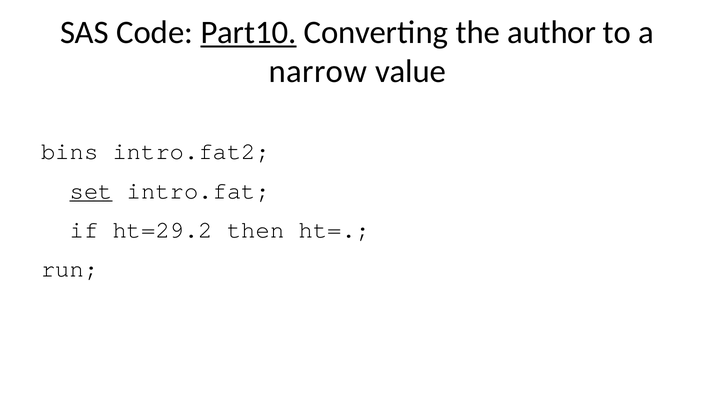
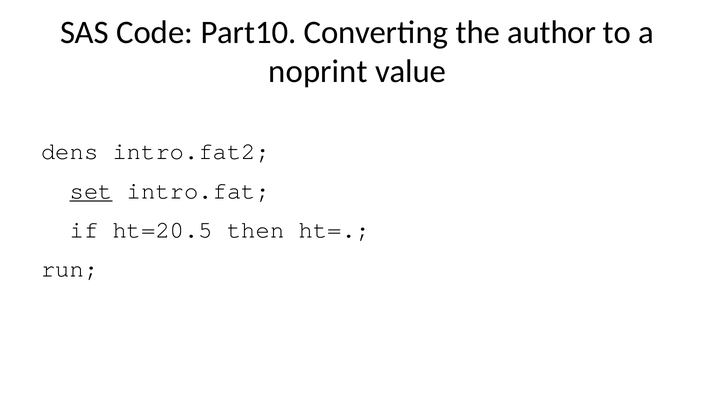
Part10 underline: present -> none
narrow: narrow -> noprint
bins: bins -> dens
ht=29.2: ht=29.2 -> ht=20.5
